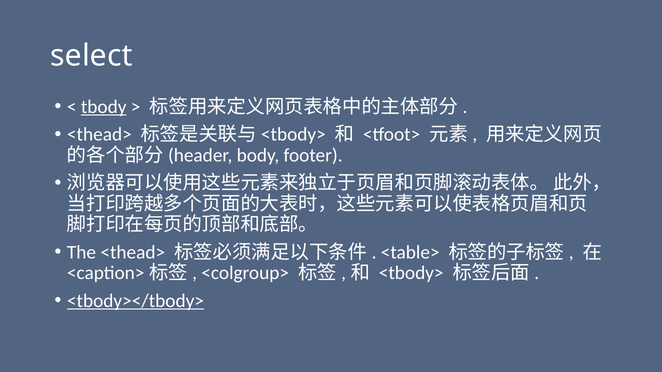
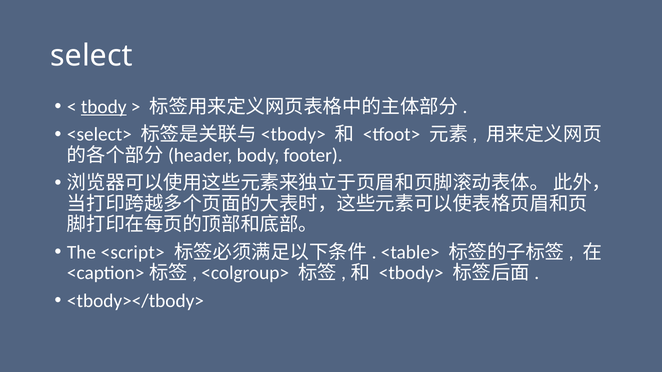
<thead> at (99, 135): <thead> -> <select>
The <thead>: <thead> -> <script>
<tbody></tbody> underline: present -> none
